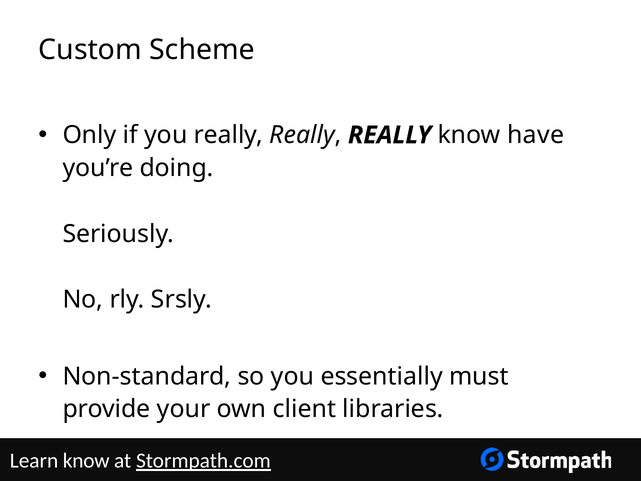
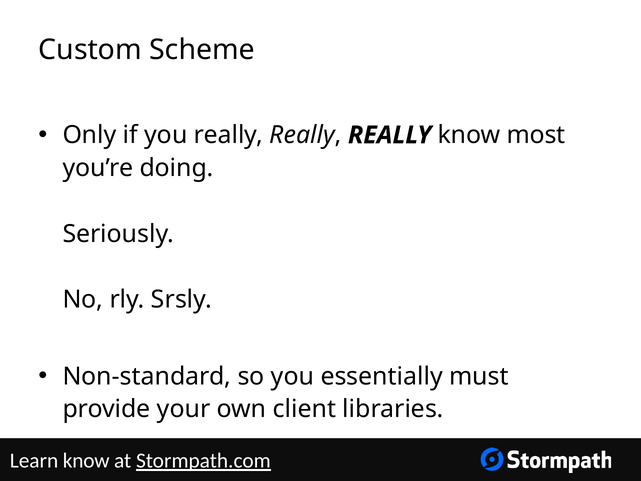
have: have -> most
